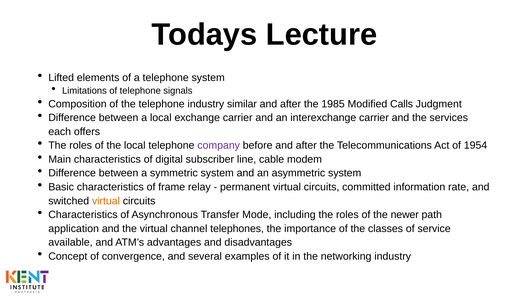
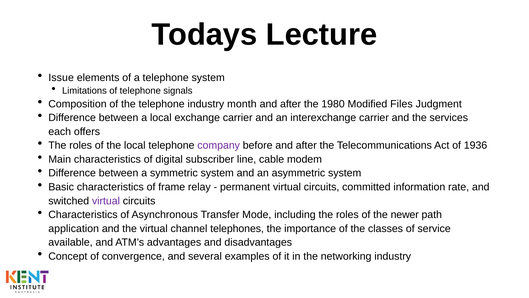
Lifted: Lifted -> Issue
similar: similar -> month
1985: 1985 -> 1980
Calls: Calls -> Files
1954: 1954 -> 1936
virtual at (106, 201) colour: orange -> purple
